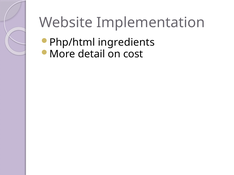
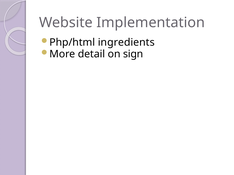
cost: cost -> sign
